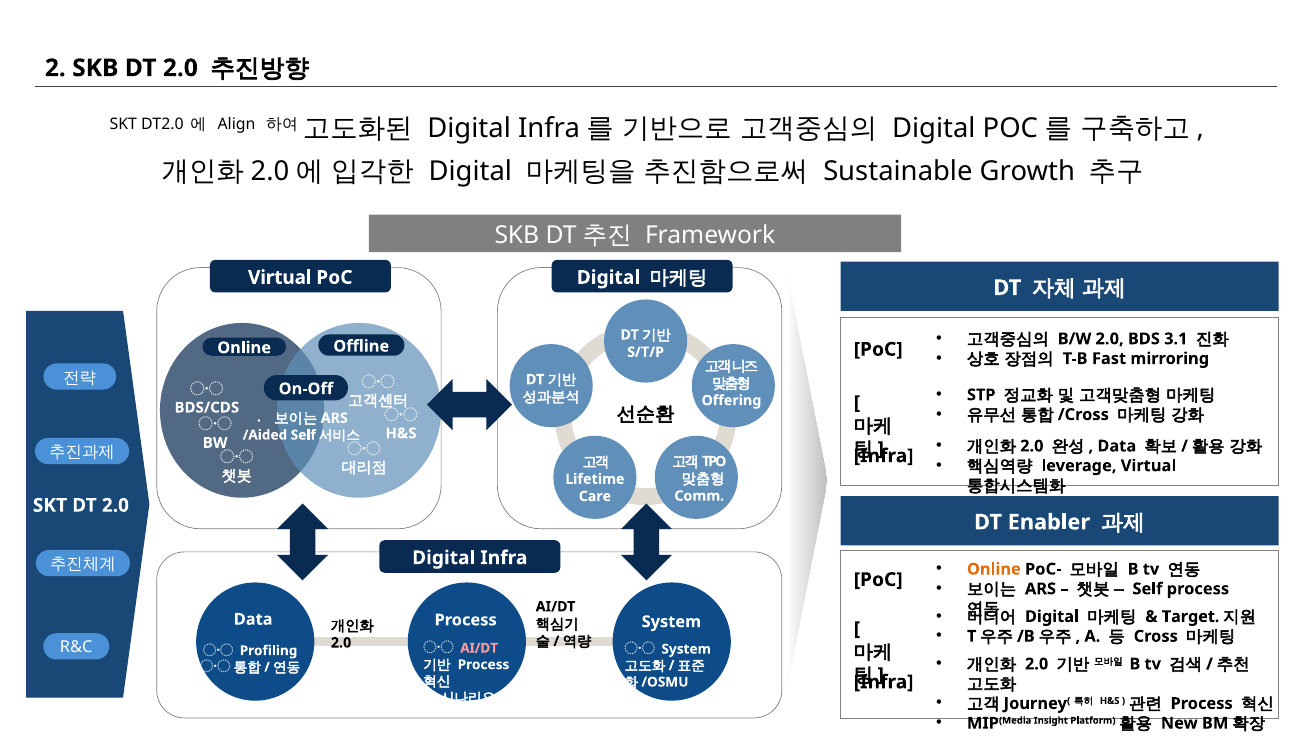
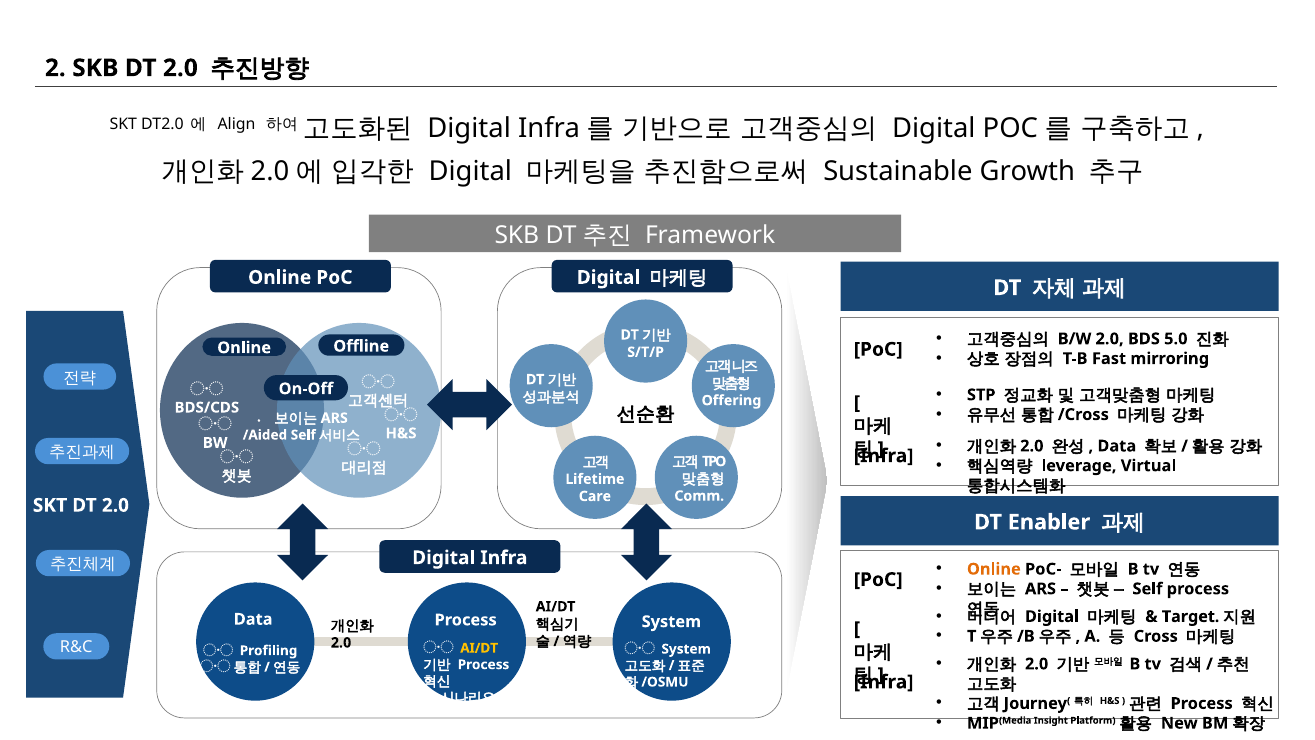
Virtual at (280, 277): Virtual -> Online
3.1: 3.1 -> 5.0
AI/DT at (479, 648) colour: pink -> yellow
